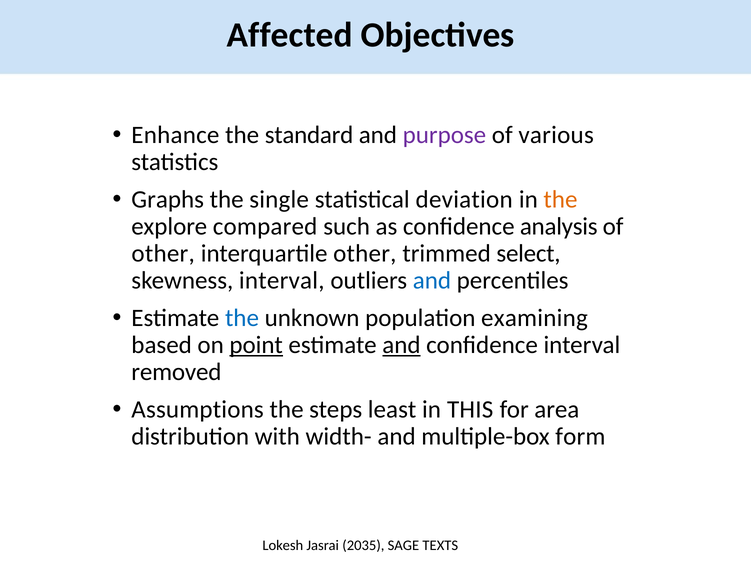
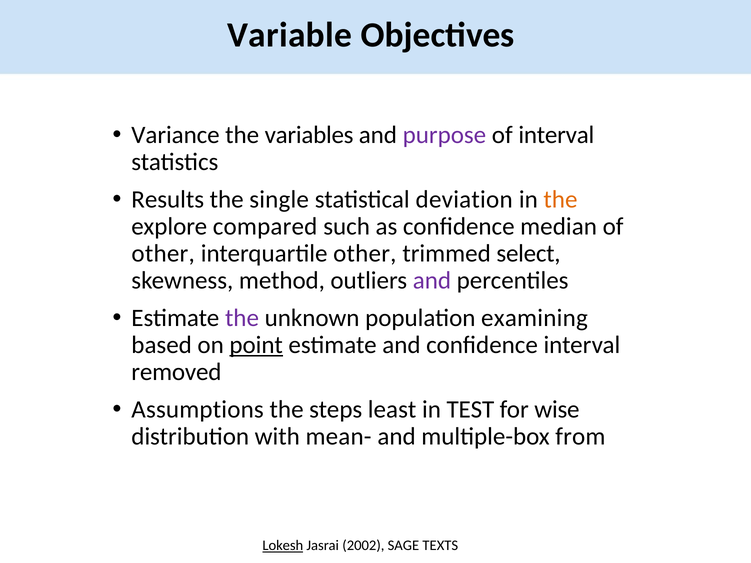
Affected: Affected -> Variable
Enhance: Enhance -> Variance
standard: standard -> variables
of various: various -> interval
Graphs: Graphs -> Results
analysis: analysis -> median
skewness interval: interval -> method
and at (432, 281) colour: blue -> purple
the at (242, 318) colour: blue -> purple
and at (401, 345) underline: present -> none
THIS: THIS -> TEST
area: area -> wise
width-: width- -> mean-
form: form -> from
Lokesh underline: none -> present
2035: 2035 -> 2002
